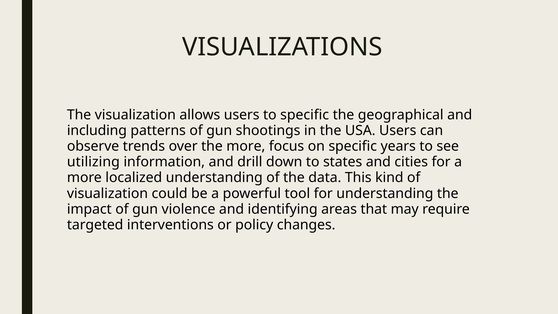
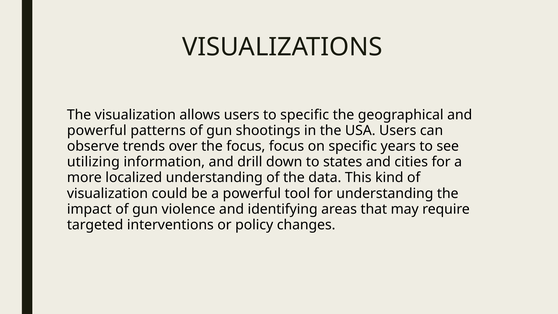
including at (97, 130): including -> powerful
the more: more -> focus
